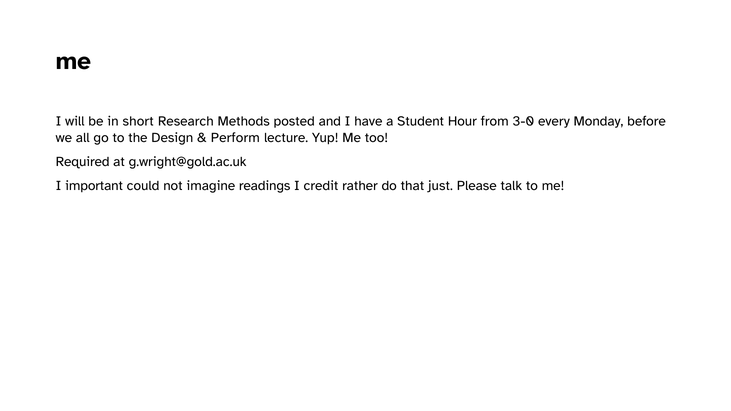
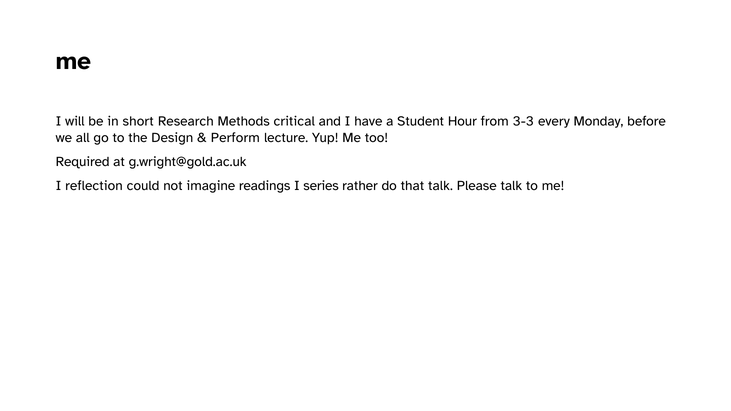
posted: posted -> critical
3-0: 3-0 -> 3-3
important: important -> reflection
credit: credit -> series
that just: just -> talk
